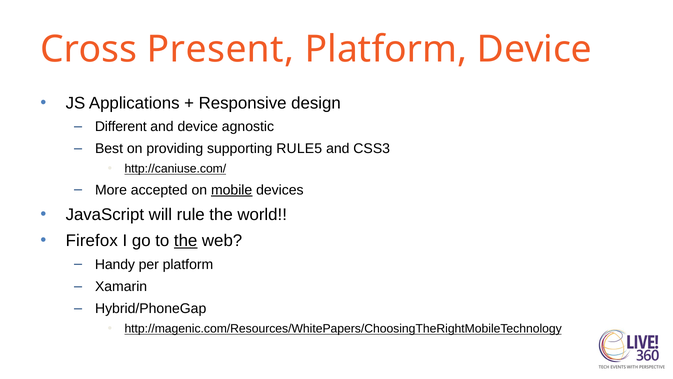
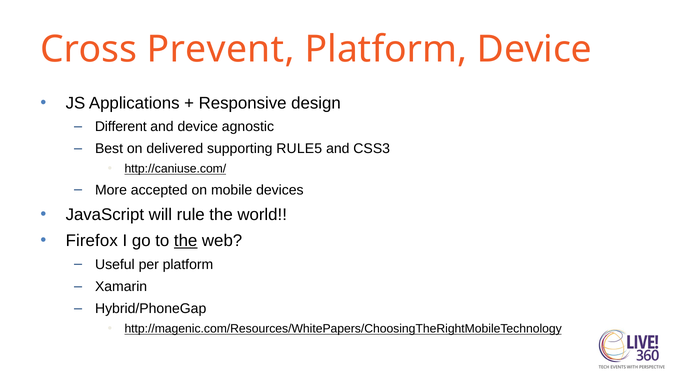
Present: Present -> Prevent
providing: providing -> delivered
mobile underline: present -> none
Handy: Handy -> Useful
